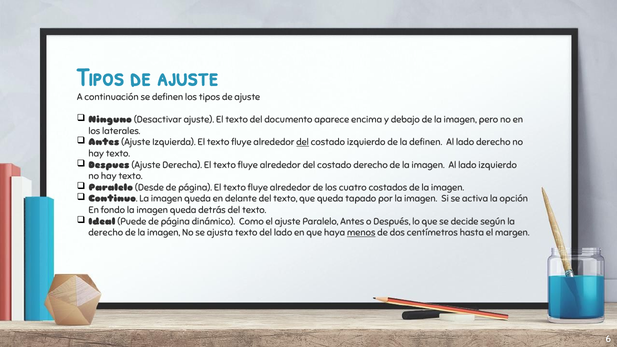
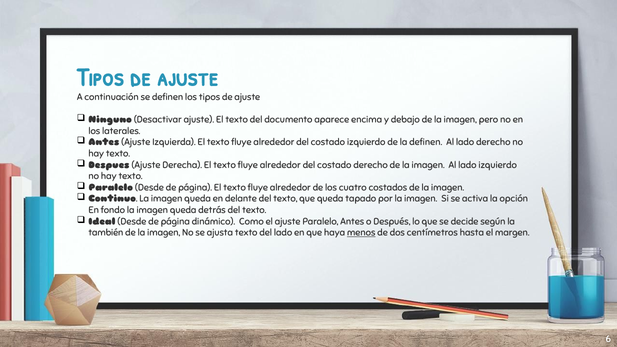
del at (303, 142) underline: present -> none
Ideal Puede: Puede -> Desde
derecho at (106, 233): derecho -> también
